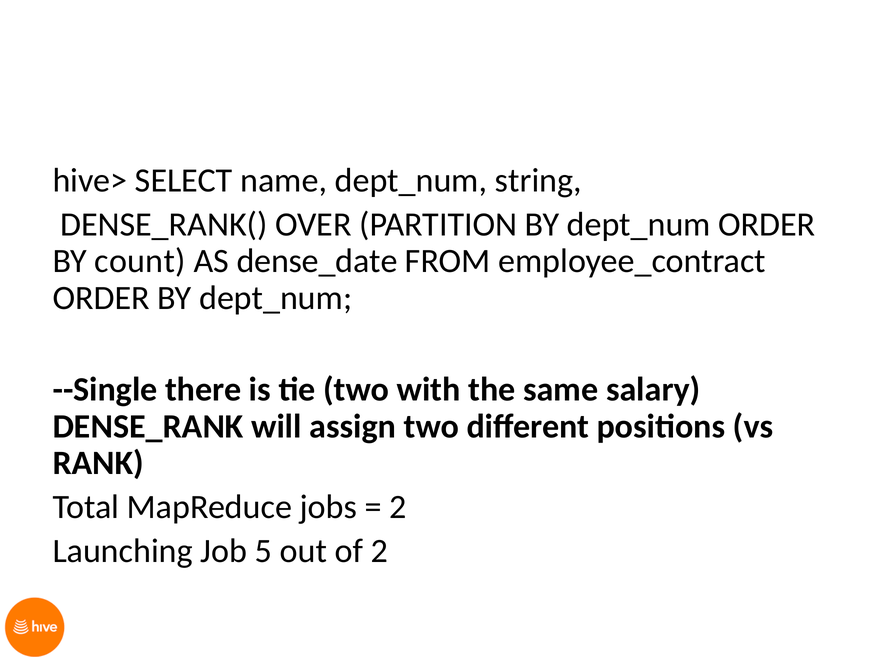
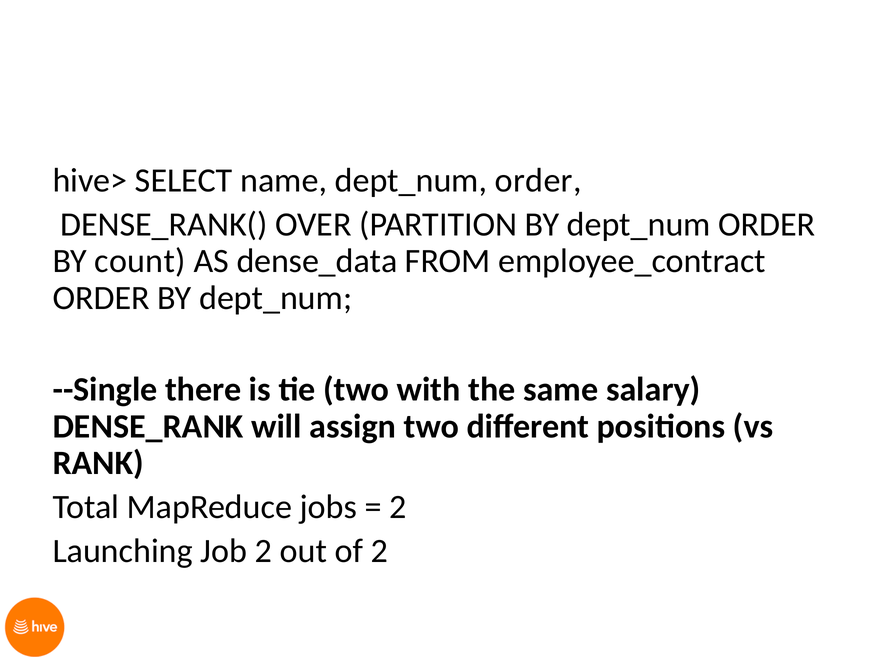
name dept_num string: string -> order
dense_date: dense_date -> dense_data
Job 5: 5 -> 2
